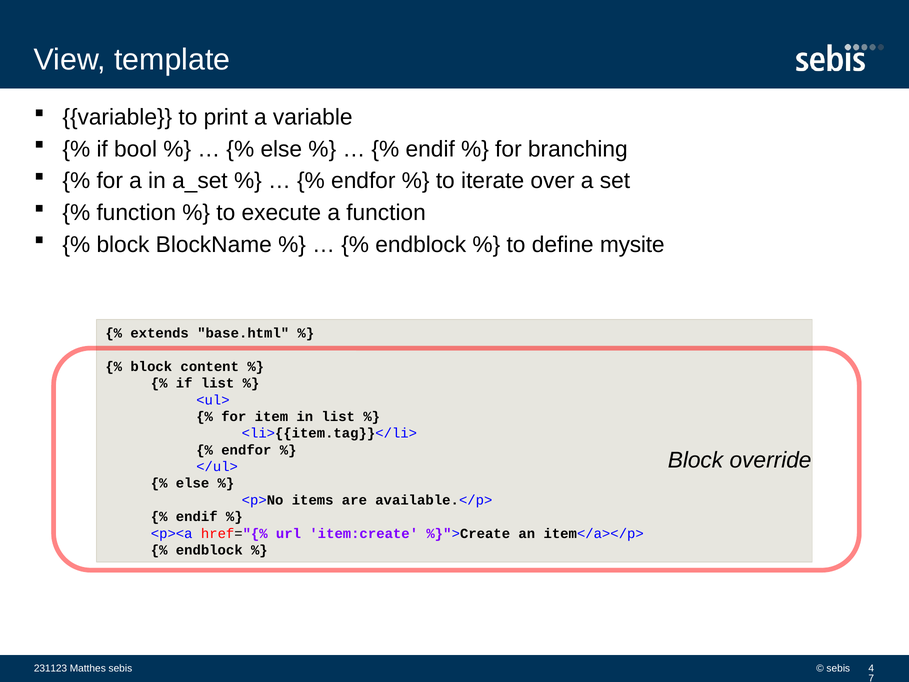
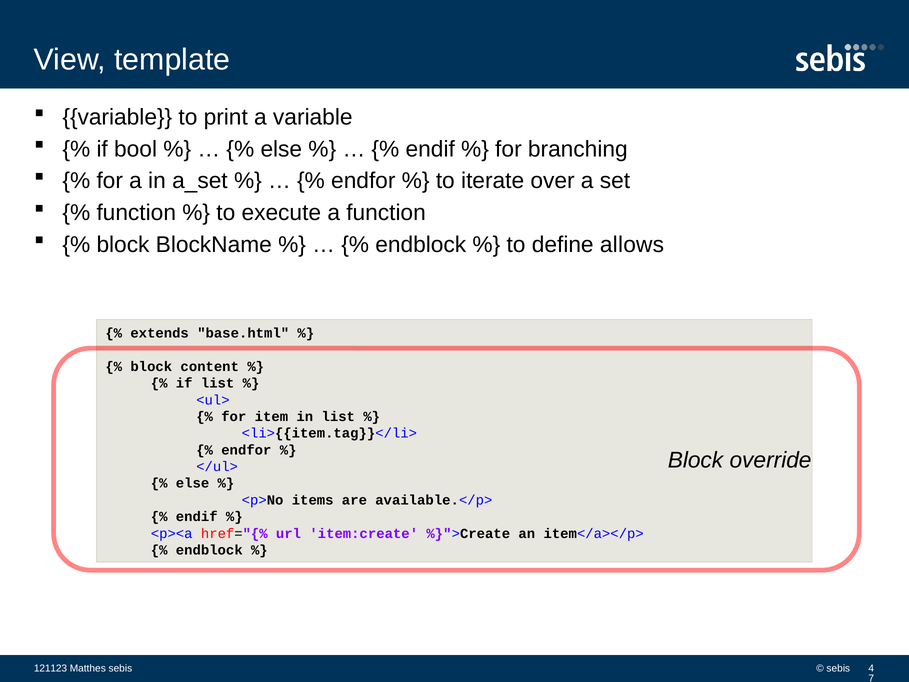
mysite: mysite -> allows
231123: 231123 -> 121123
